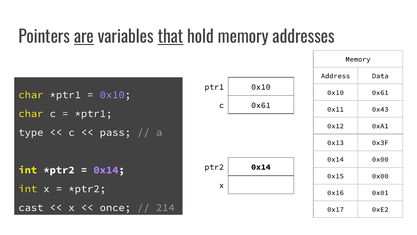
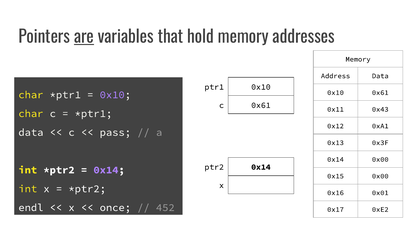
that underline: present -> none
type at (31, 132): type -> data
cast: cast -> endl
214: 214 -> 452
